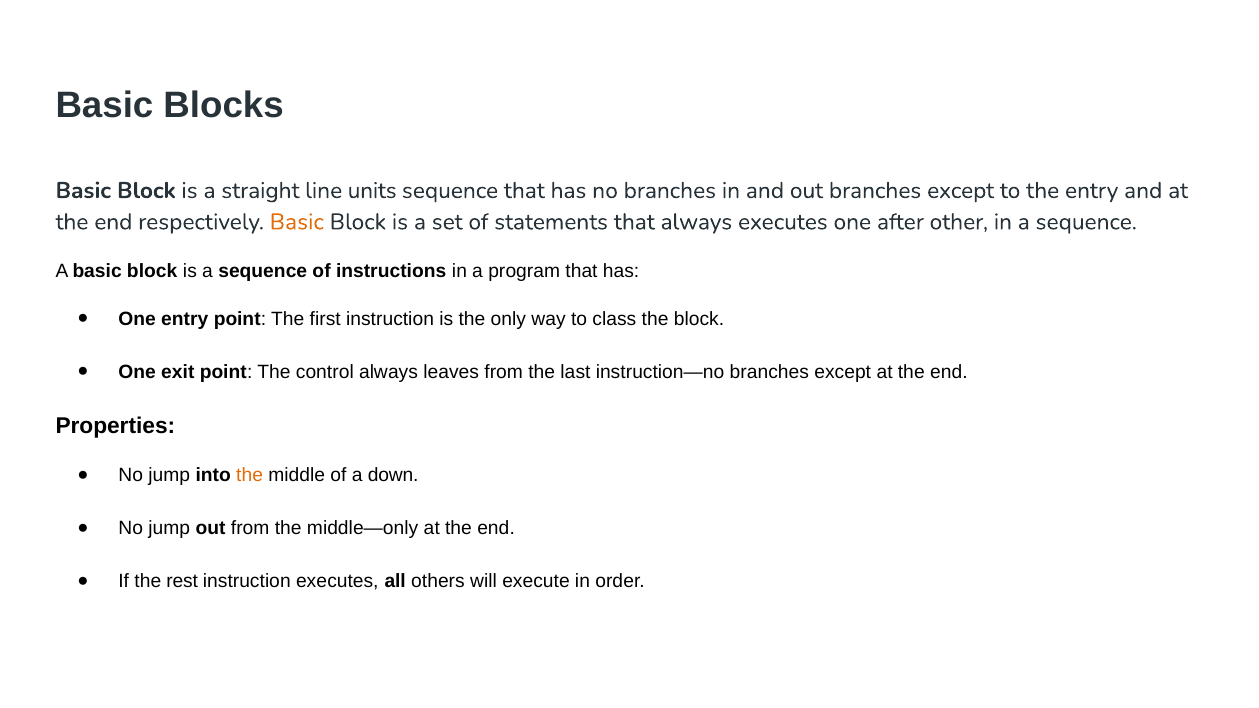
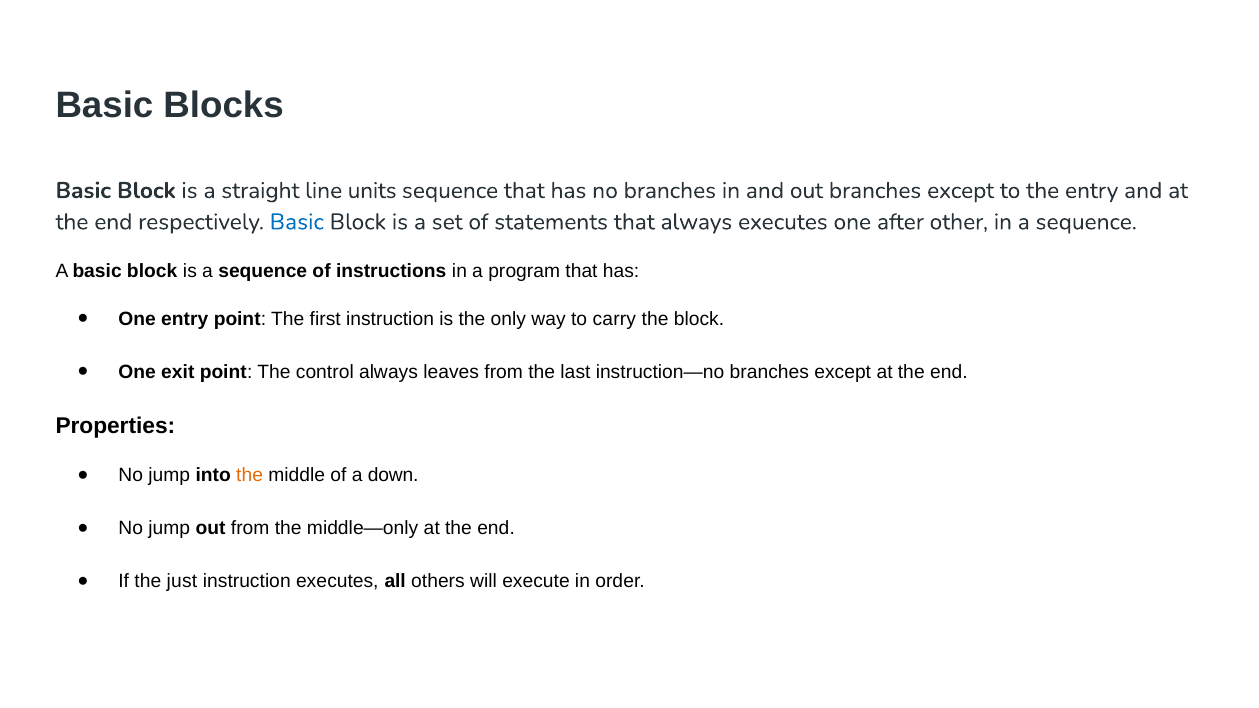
Basic at (297, 222) colour: orange -> blue
class: class -> carry
rest: rest -> just
